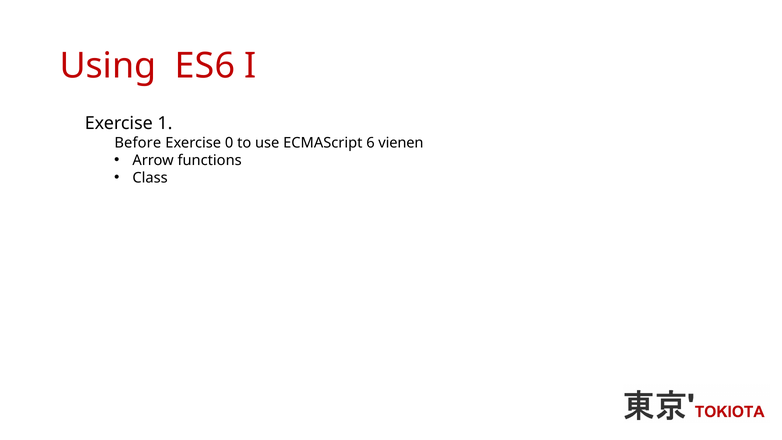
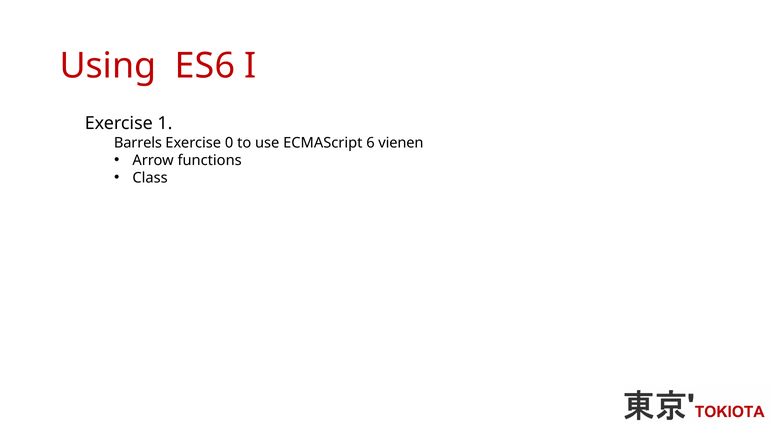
Before: Before -> Barrels
